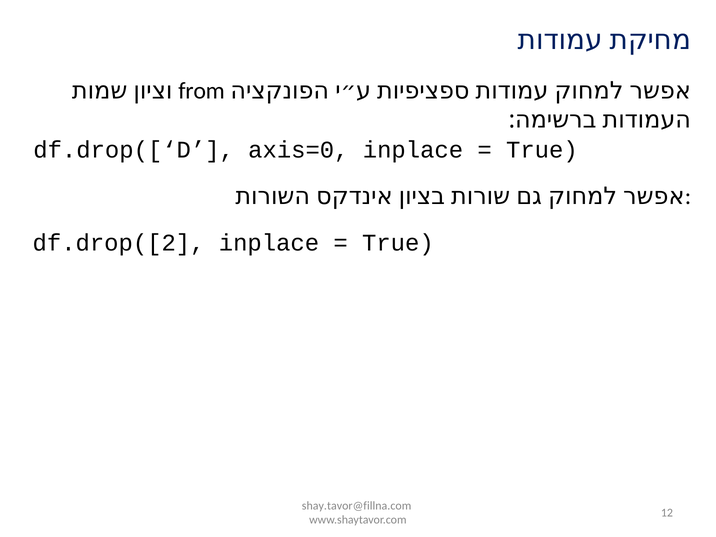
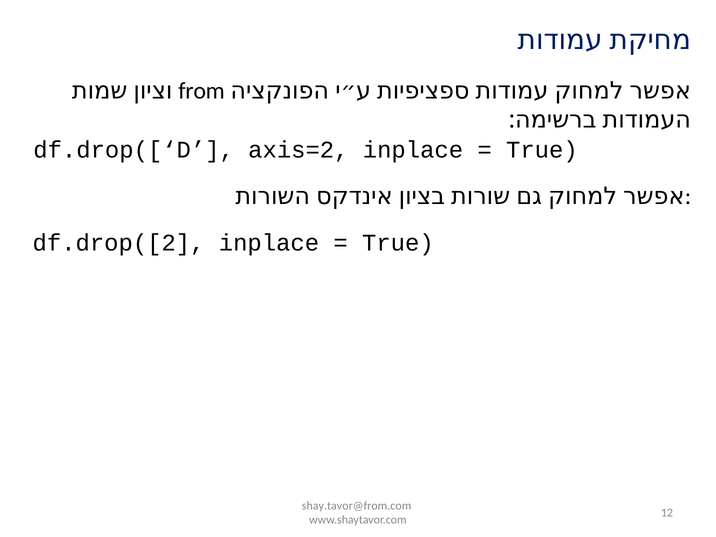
axis=0: axis=0 -> axis=2
shay.tavor@fillna.com: shay.tavor@fillna.com -> shay.tavor@from.com
